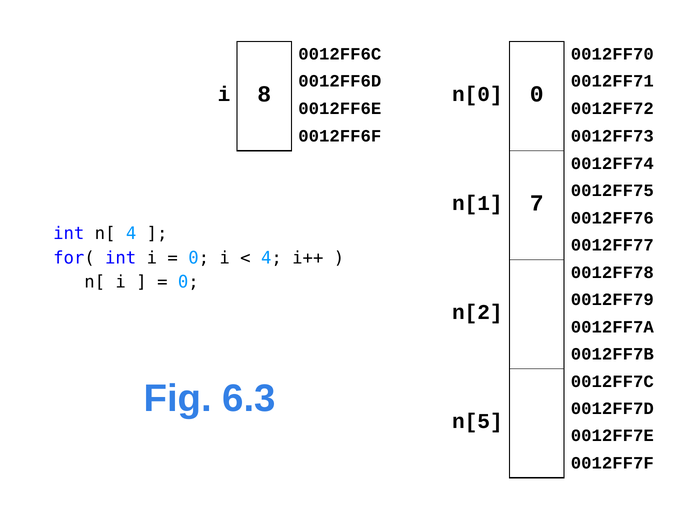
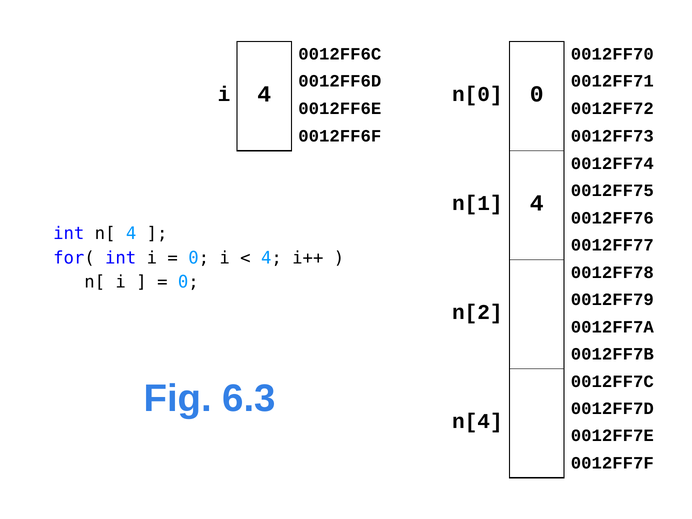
i 8: 8 -> 4
n[1 7: 7 -> 4
n[5: n[5 -> n[4
